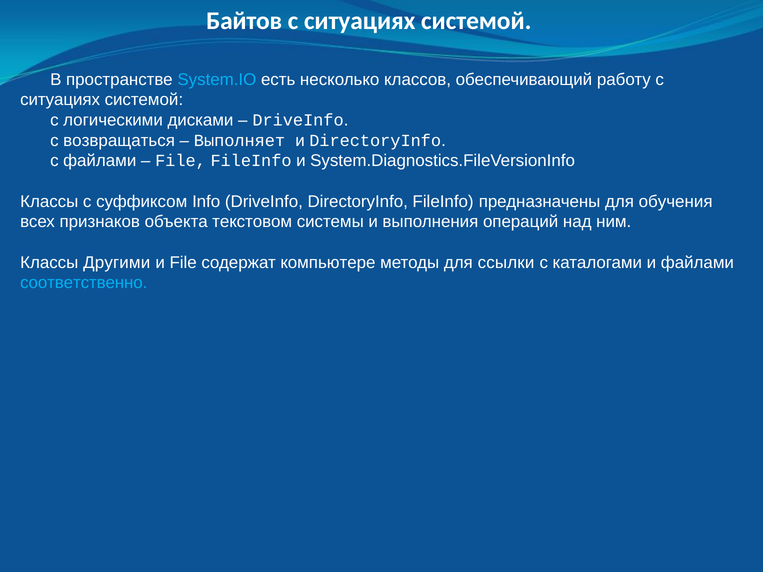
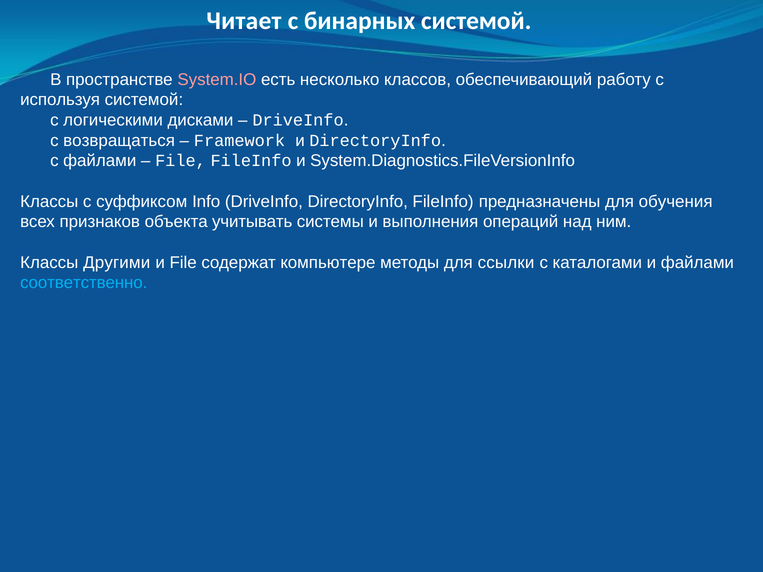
Байтов: Байтов -> Читает
ситуациях at (360, 21): ситуациях -> бинарных
System.IO colour: light blue -> pink
ситуациях at (60, 100): ситуациях -> используя
Выполняет: Выполняет -> Framework
текстовом: текстовом -> учитывать
